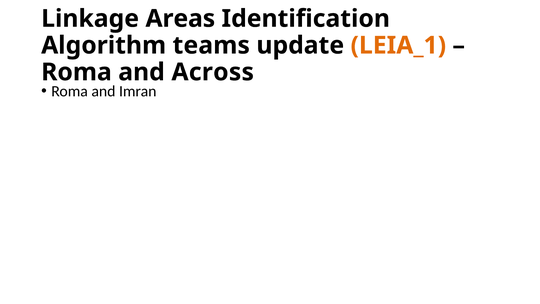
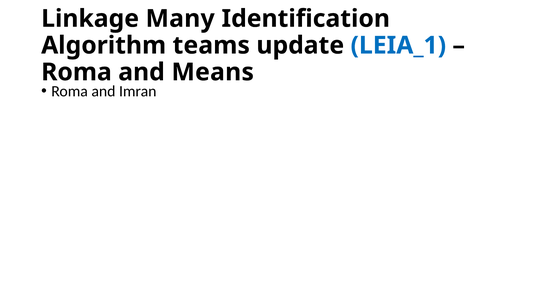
Areas: Areas -> Many
LEIA_1 colour: orange -> blue
Across: Across -> Means
